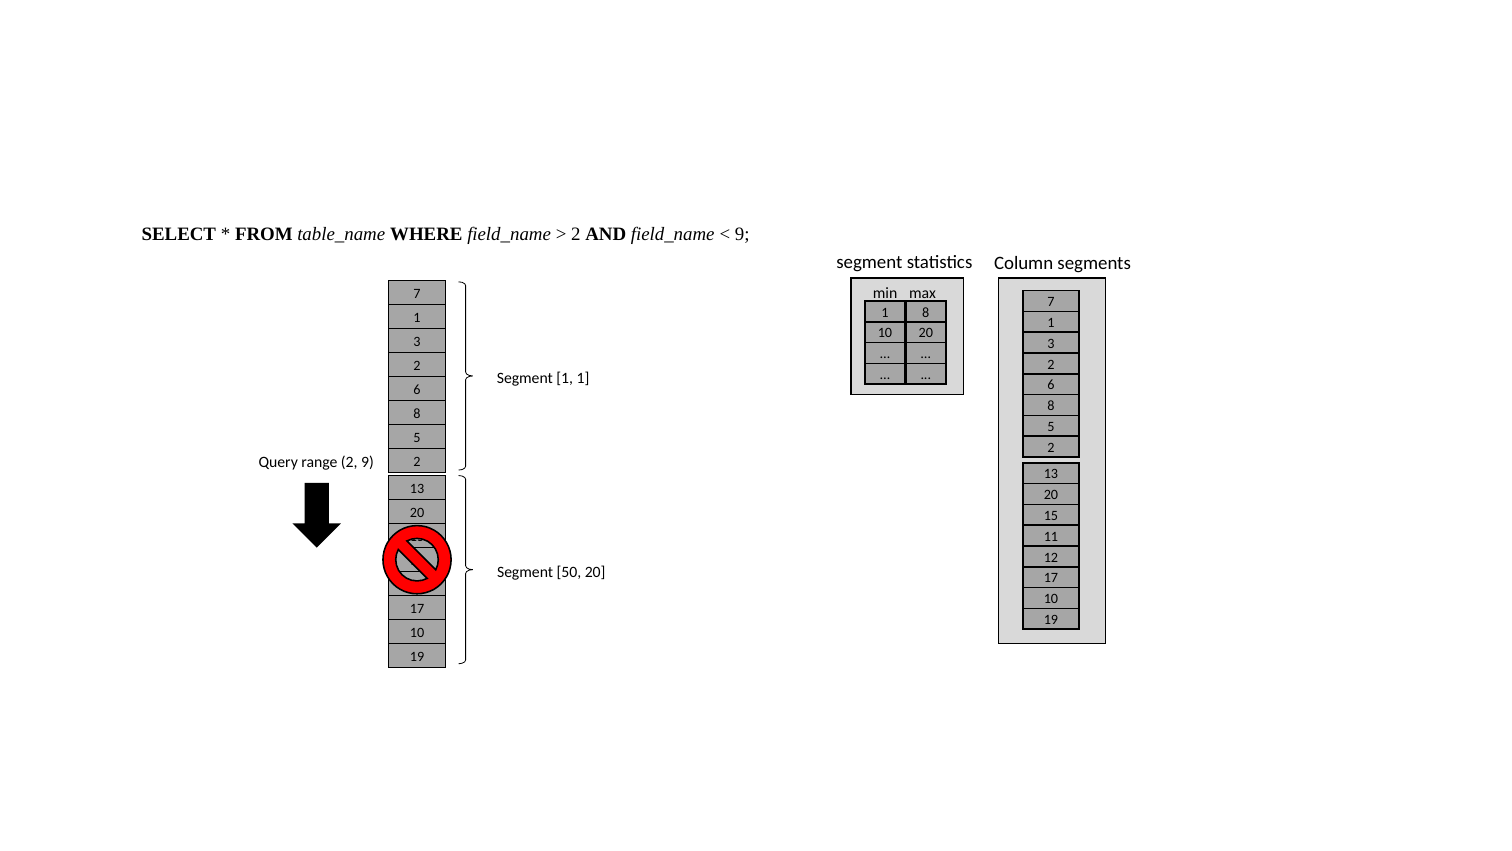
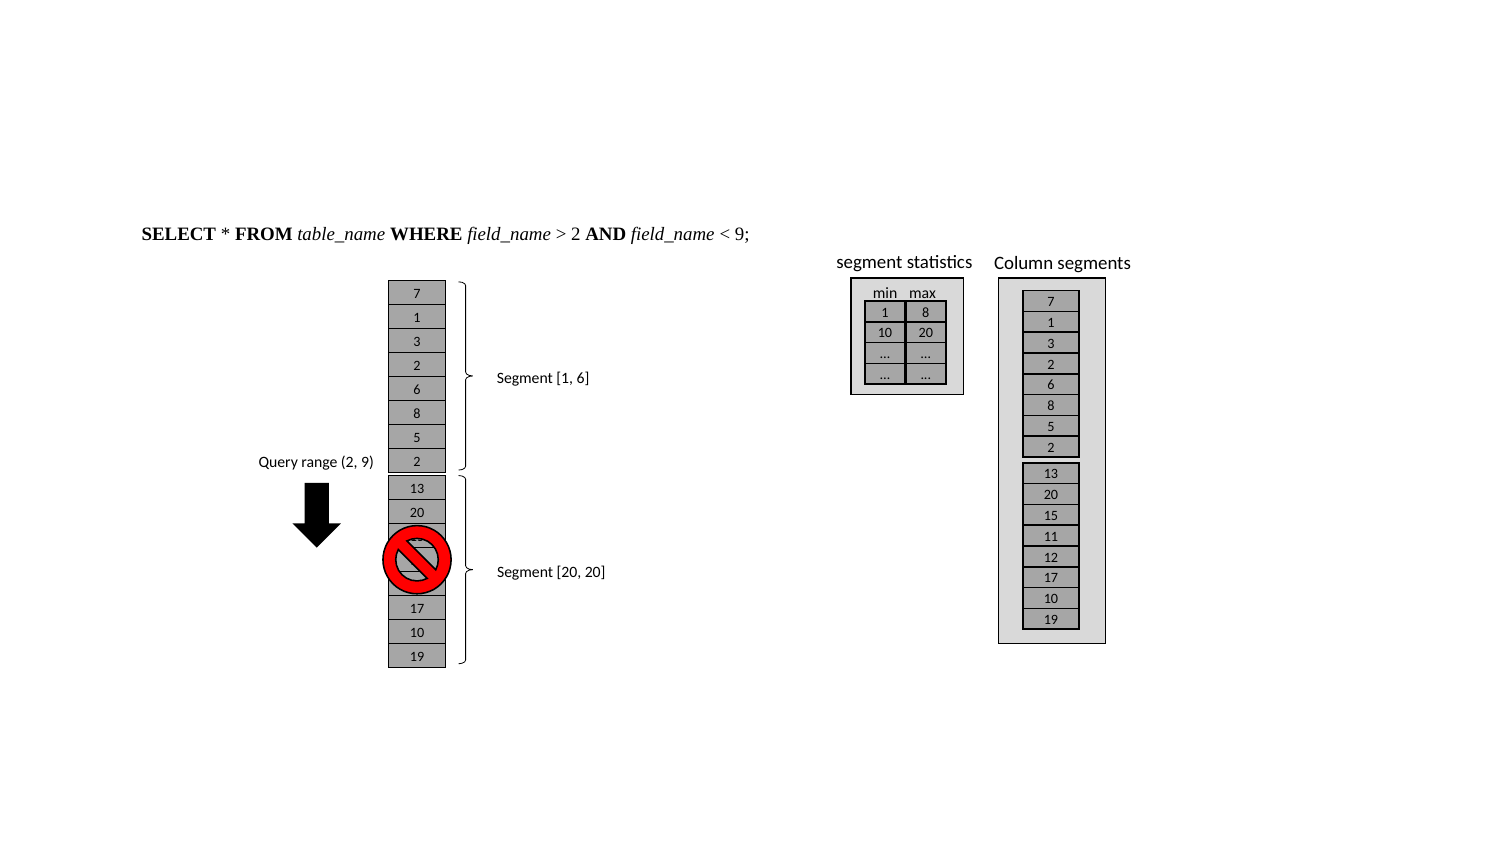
1 1: 1 -> 6
Segment 50: 50 -> 20
